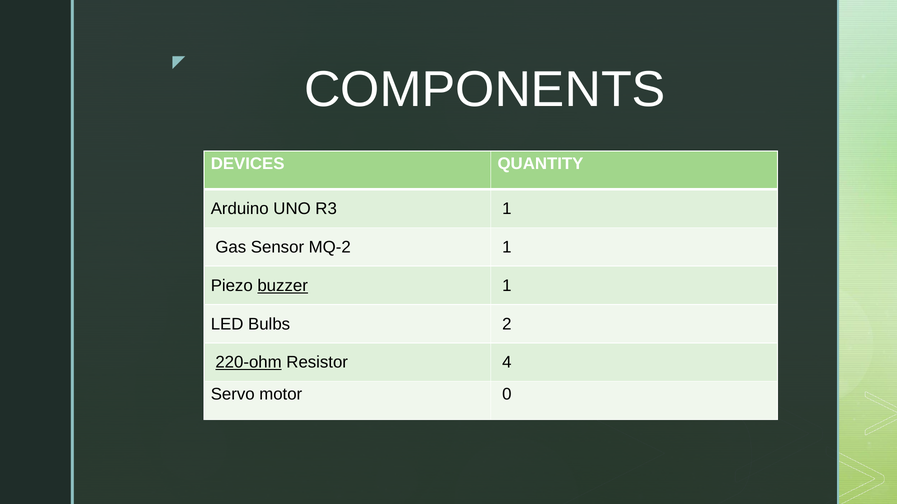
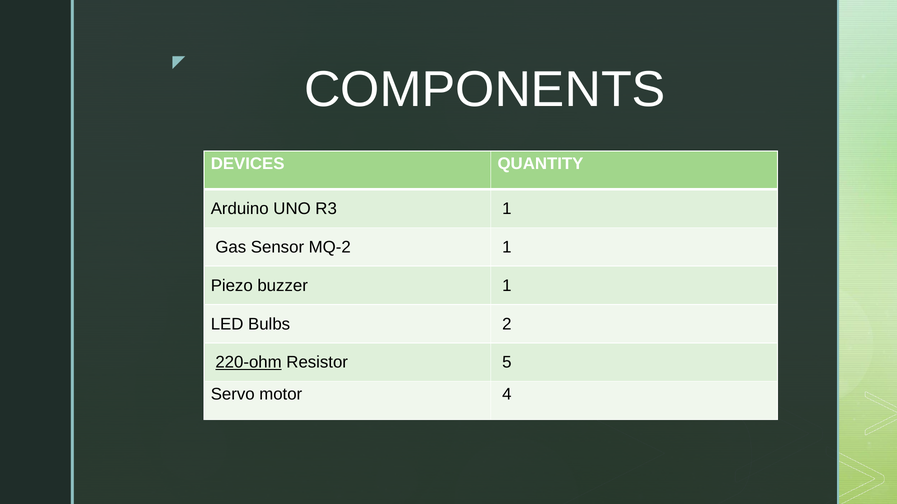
buzzer underline: present -> none
4: 4 -> 5
0: 0 -> 4
